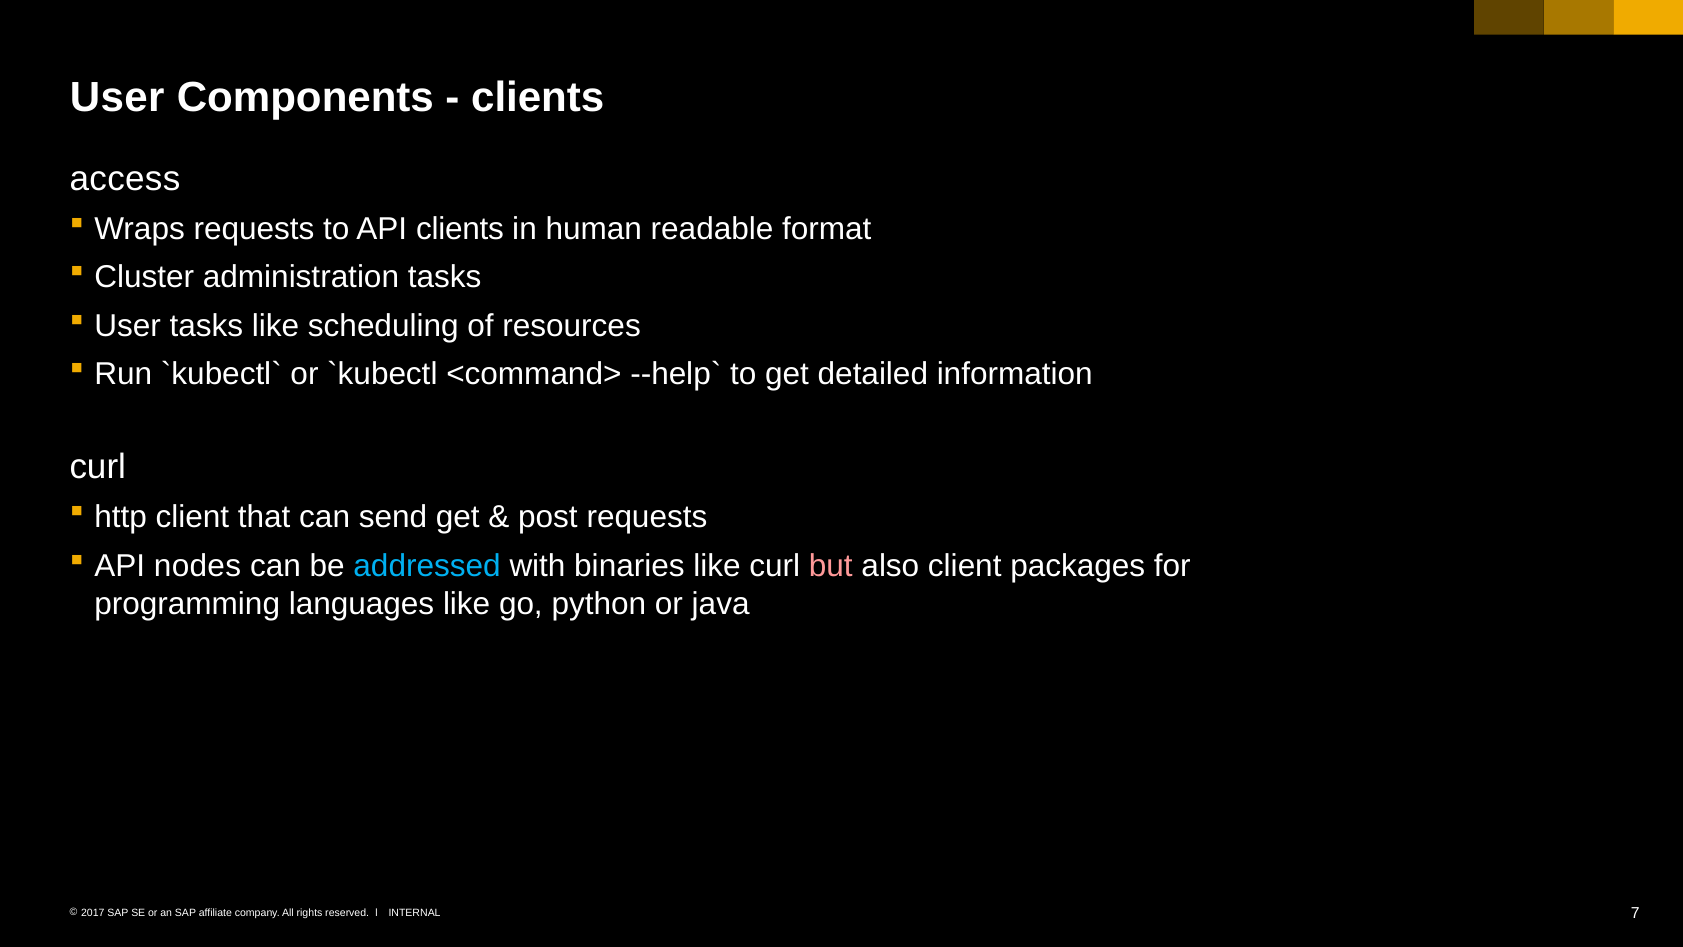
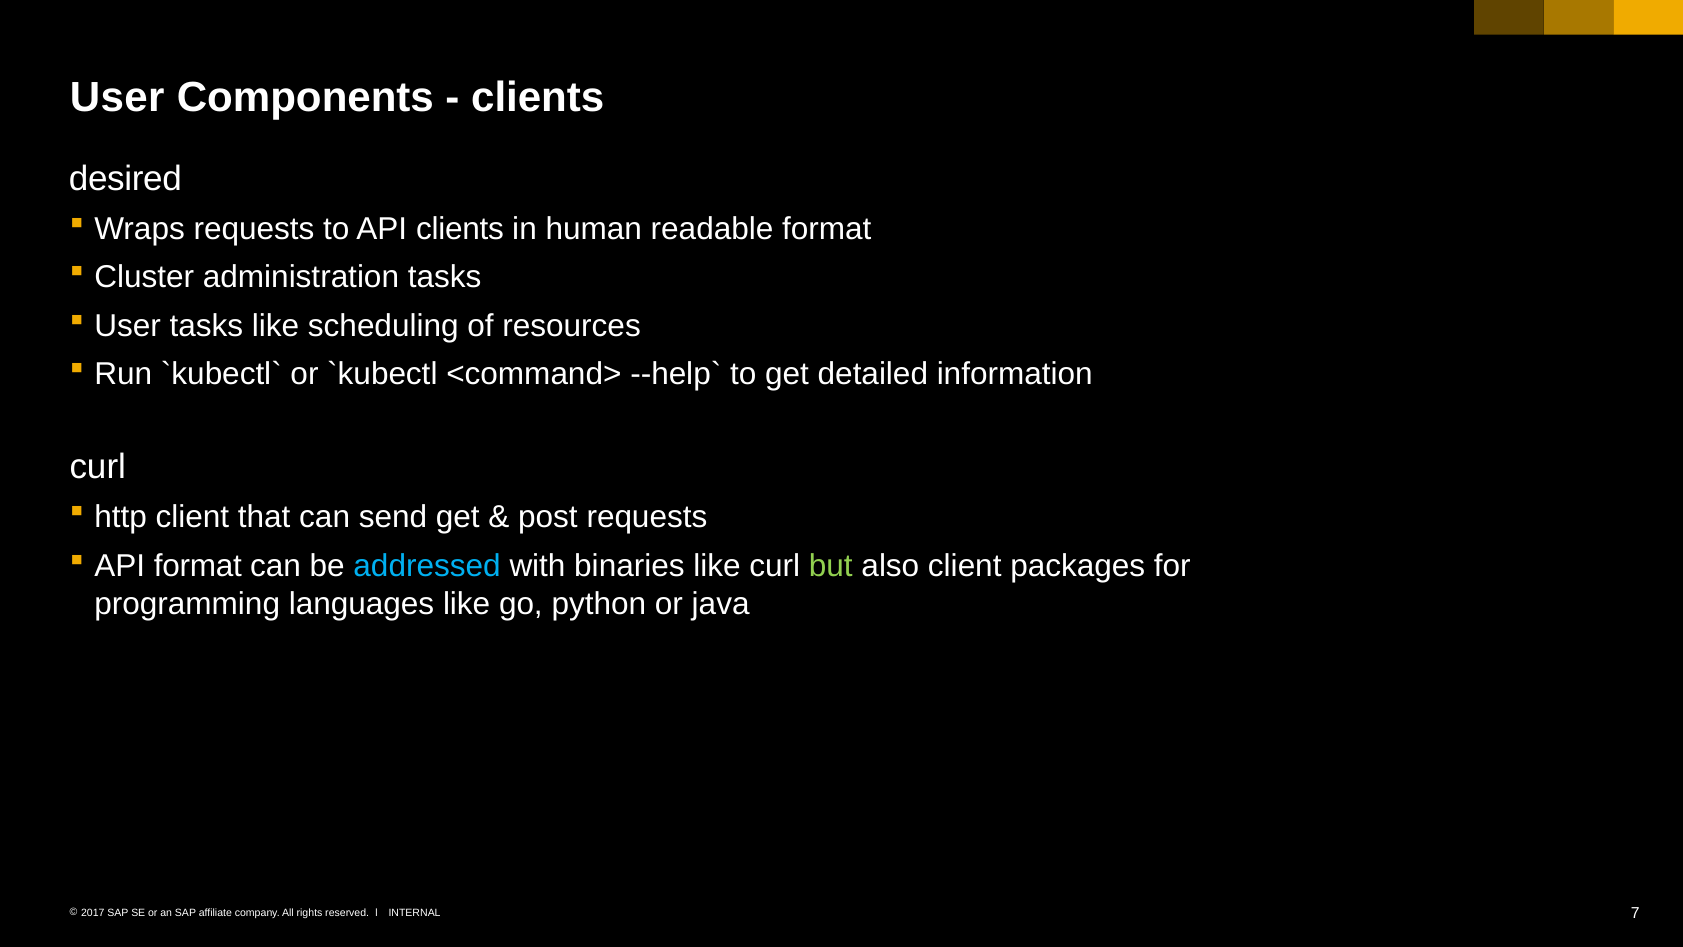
access: access -> desired
API nodes: nodes -> format
but colour: pink -> light green
